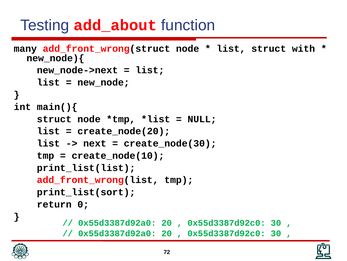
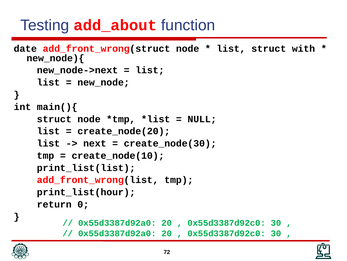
many: many -> date
print_list(sort: print_list(sort -> print_list(hour
